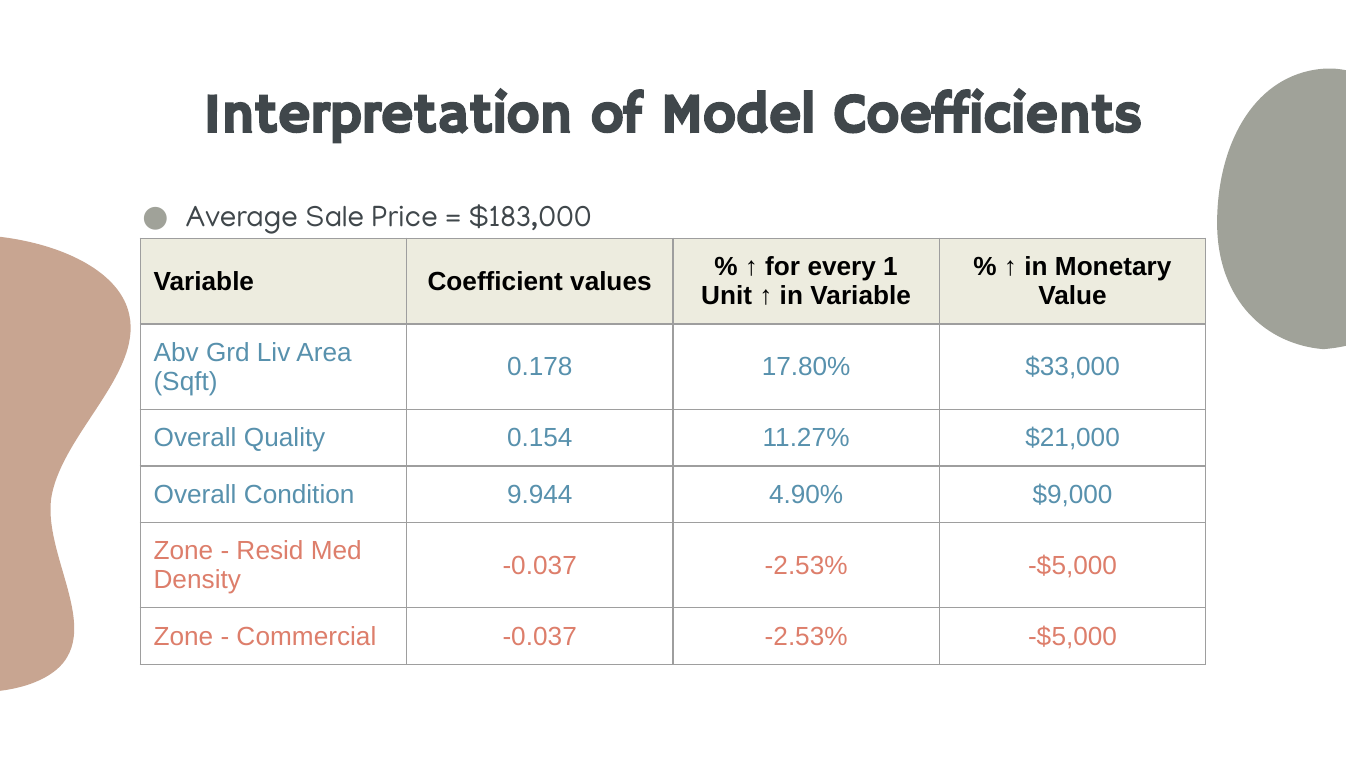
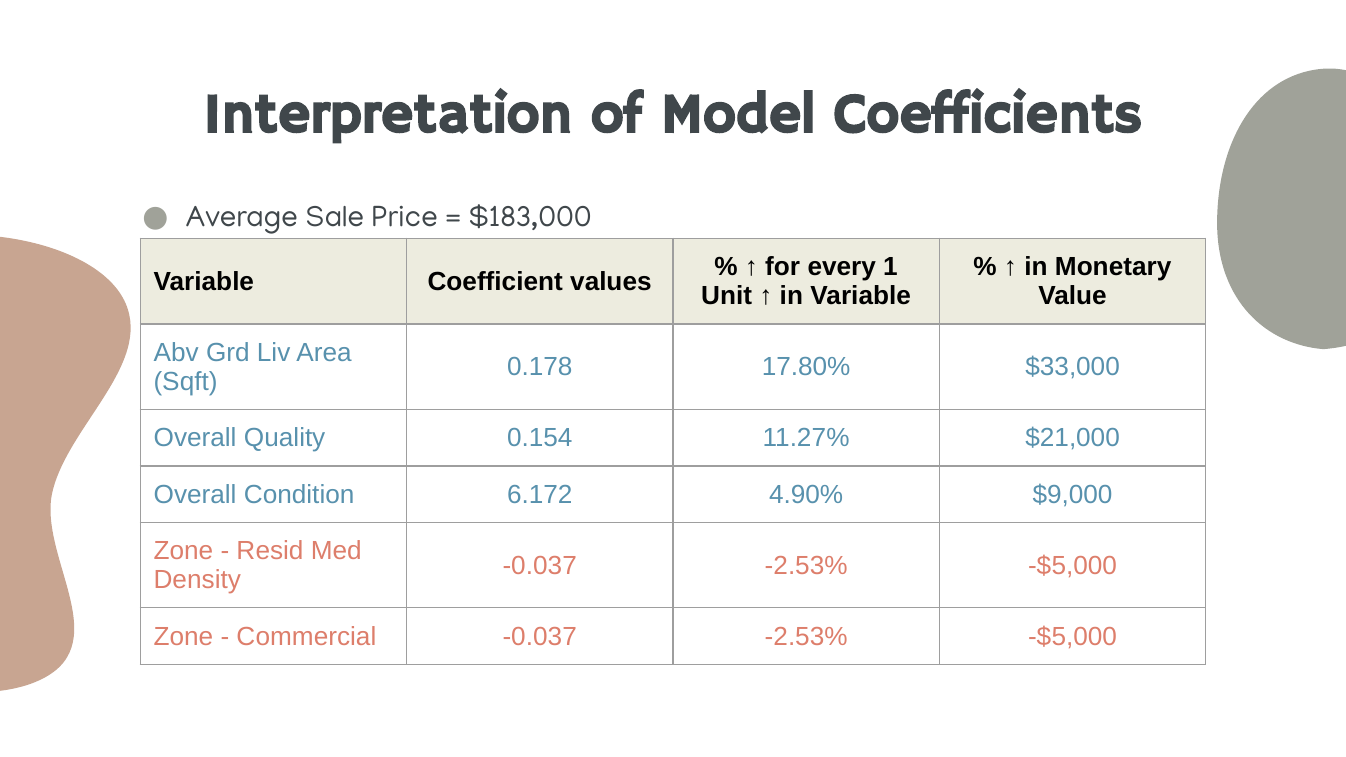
9.944: 9.944 -> 6.172
